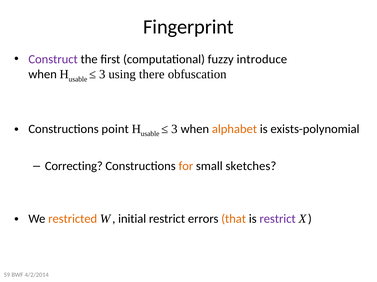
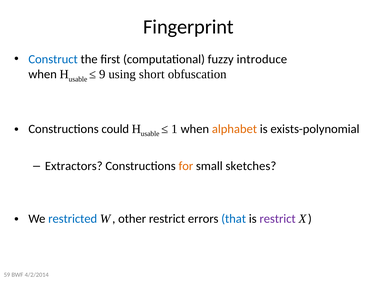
Construct colour: purple -> blue
3 at (102, 74): 3 -> 9
there: there -> short
point: point -> could
3 at (174, 129): 3 -> 1
Correcting: Correcting -> Extractors
restricted colour: orange -> blue
initial: initial -> other
that colour: orange -> blue
